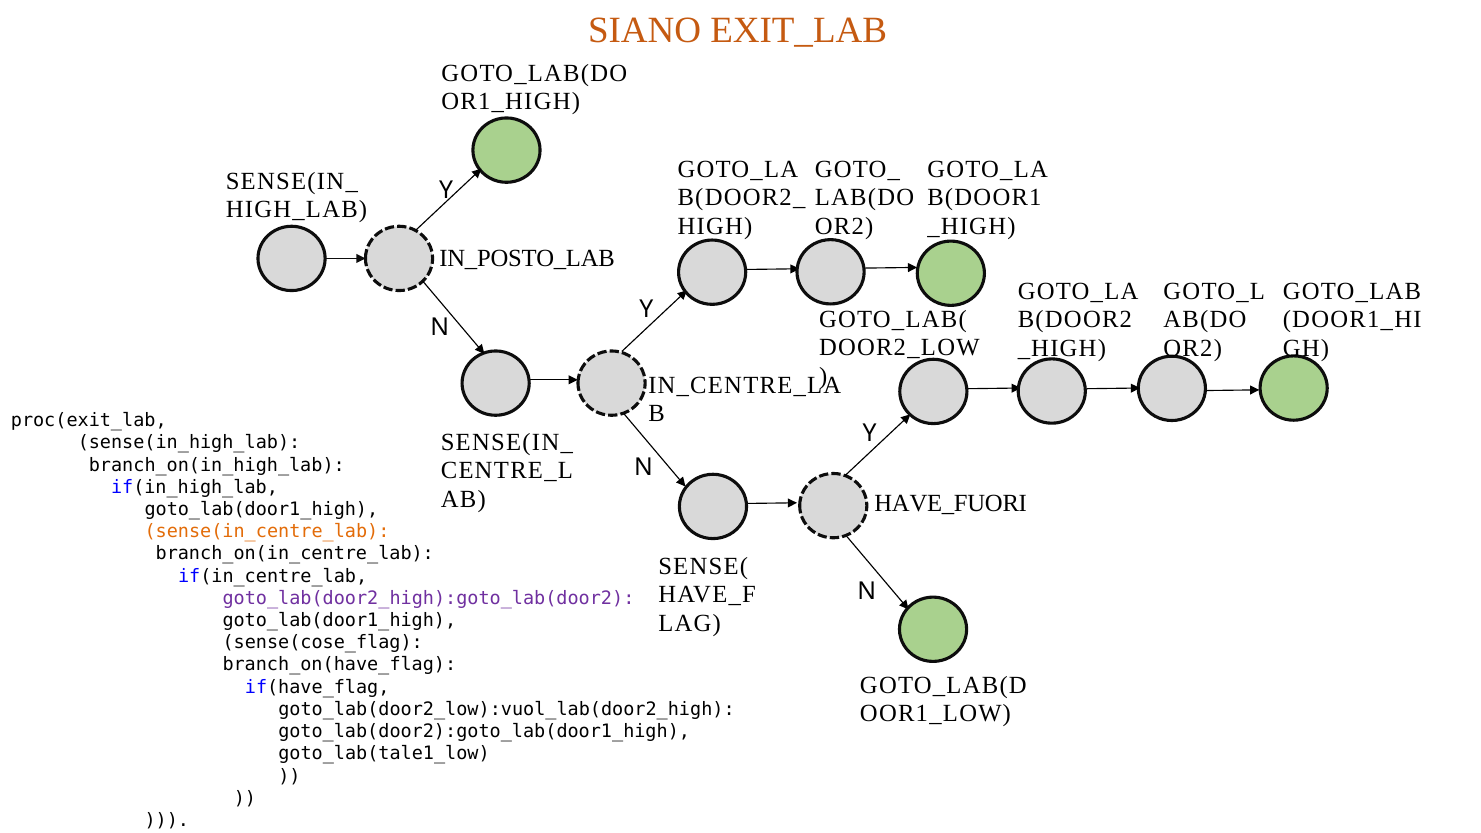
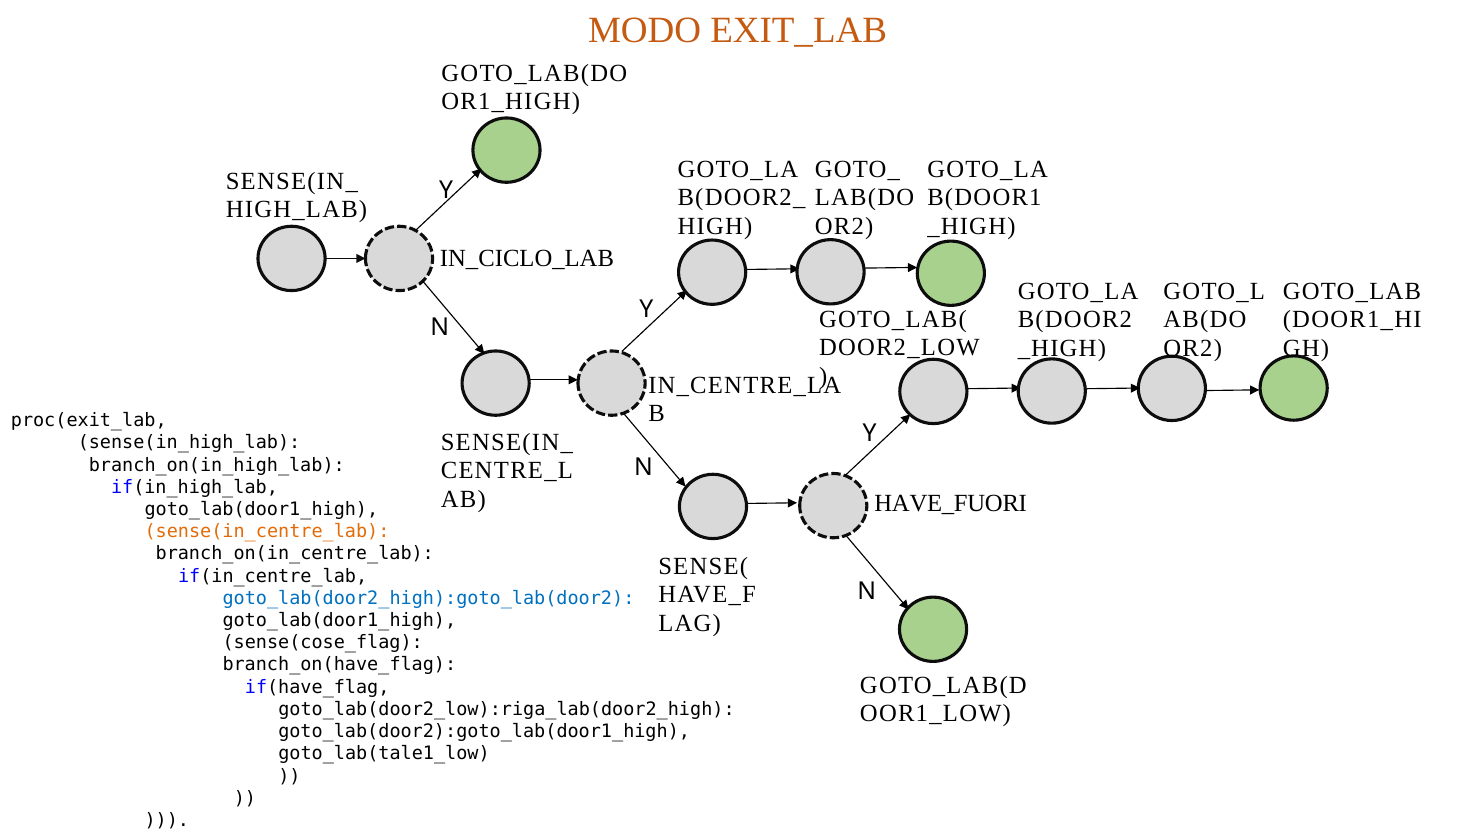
SIANO: SIANO -> MODO
IN_POSTO_LAB: IN_POSTO_LAB -> IN_CICLO_LAB
goto_lab(door2_high):goto_lab(door2 colour: purple -> blue
goto_lab(door2_low):vuol_lab(door2_high: goto_lab(door2_low):vuol_lab(door2_high -> goto_lab(door2_low):riga_lab(door2_high
